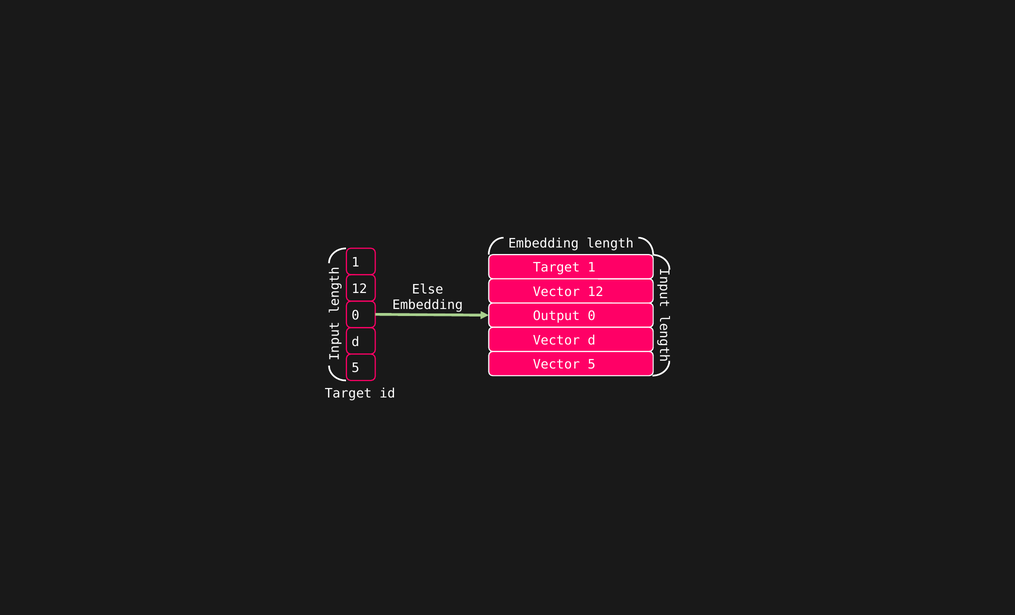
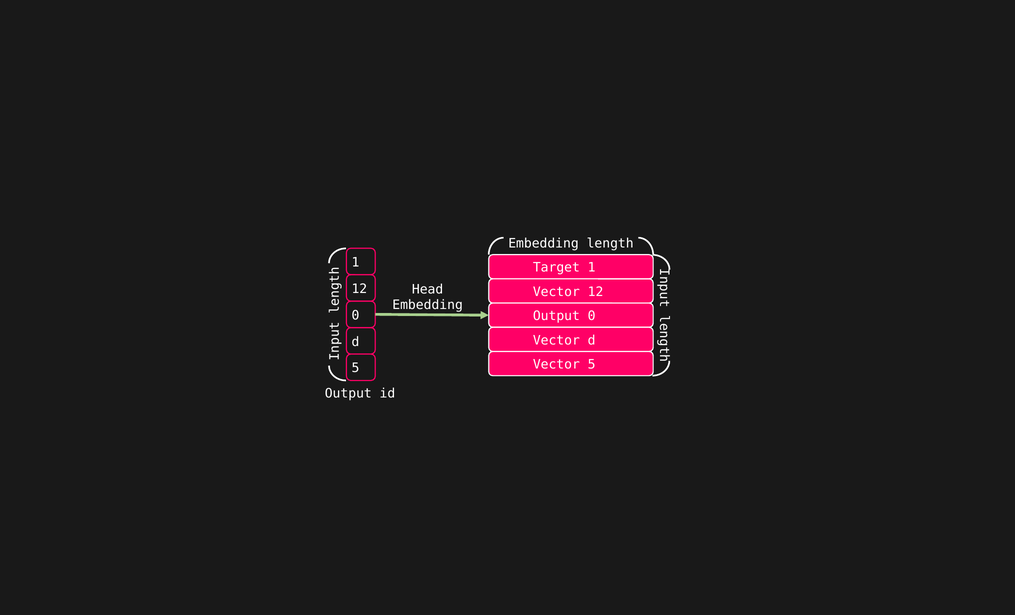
Else: Else -> Head
Target at (348, 394): Target -> Output
